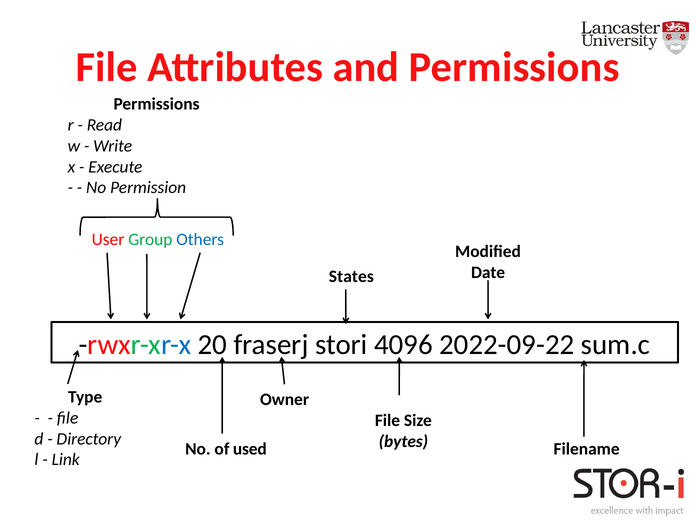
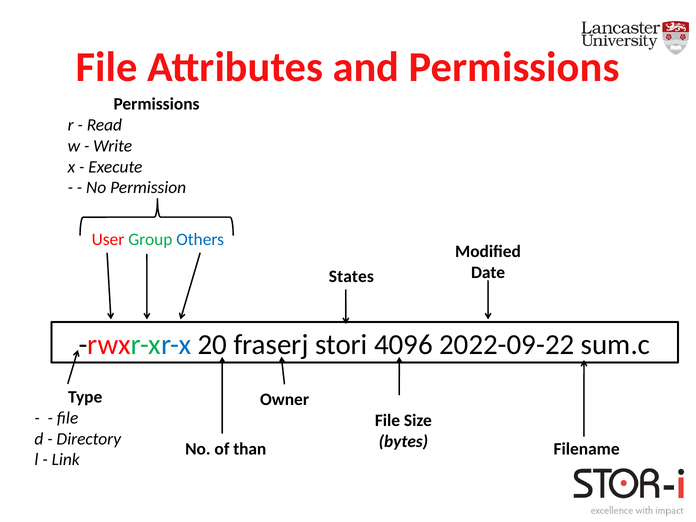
used: used -> than
